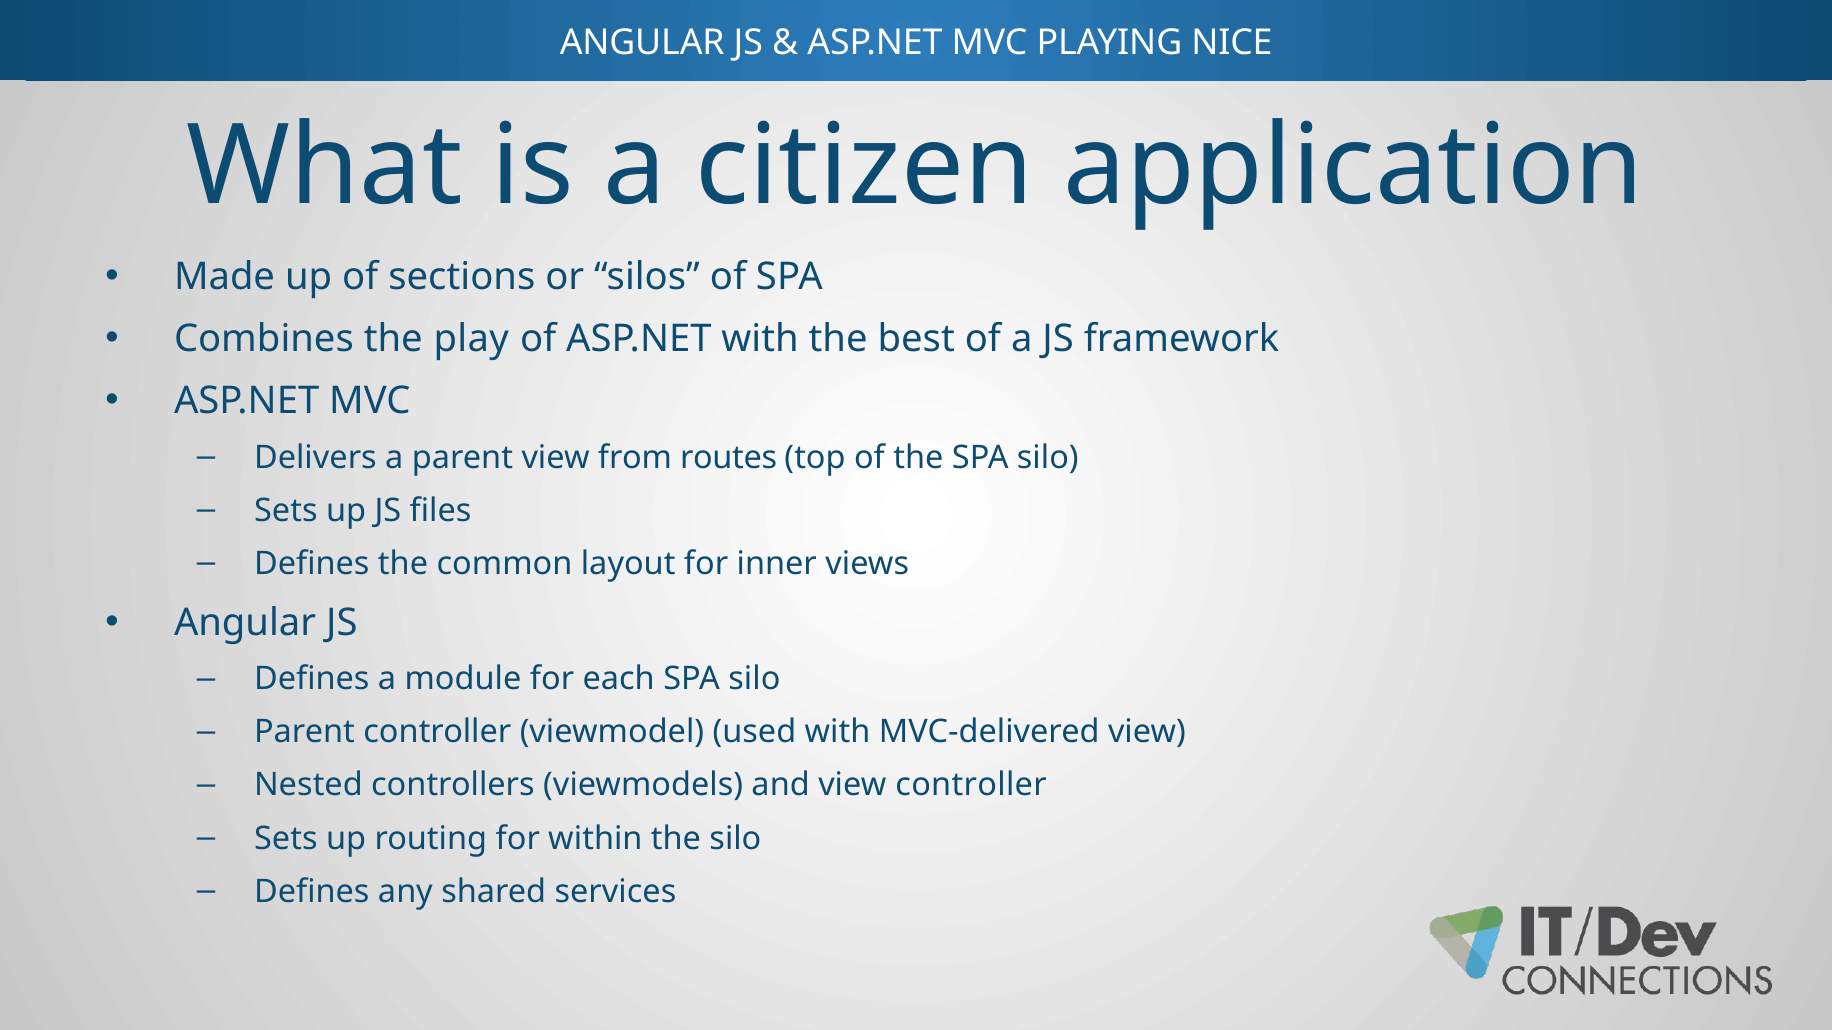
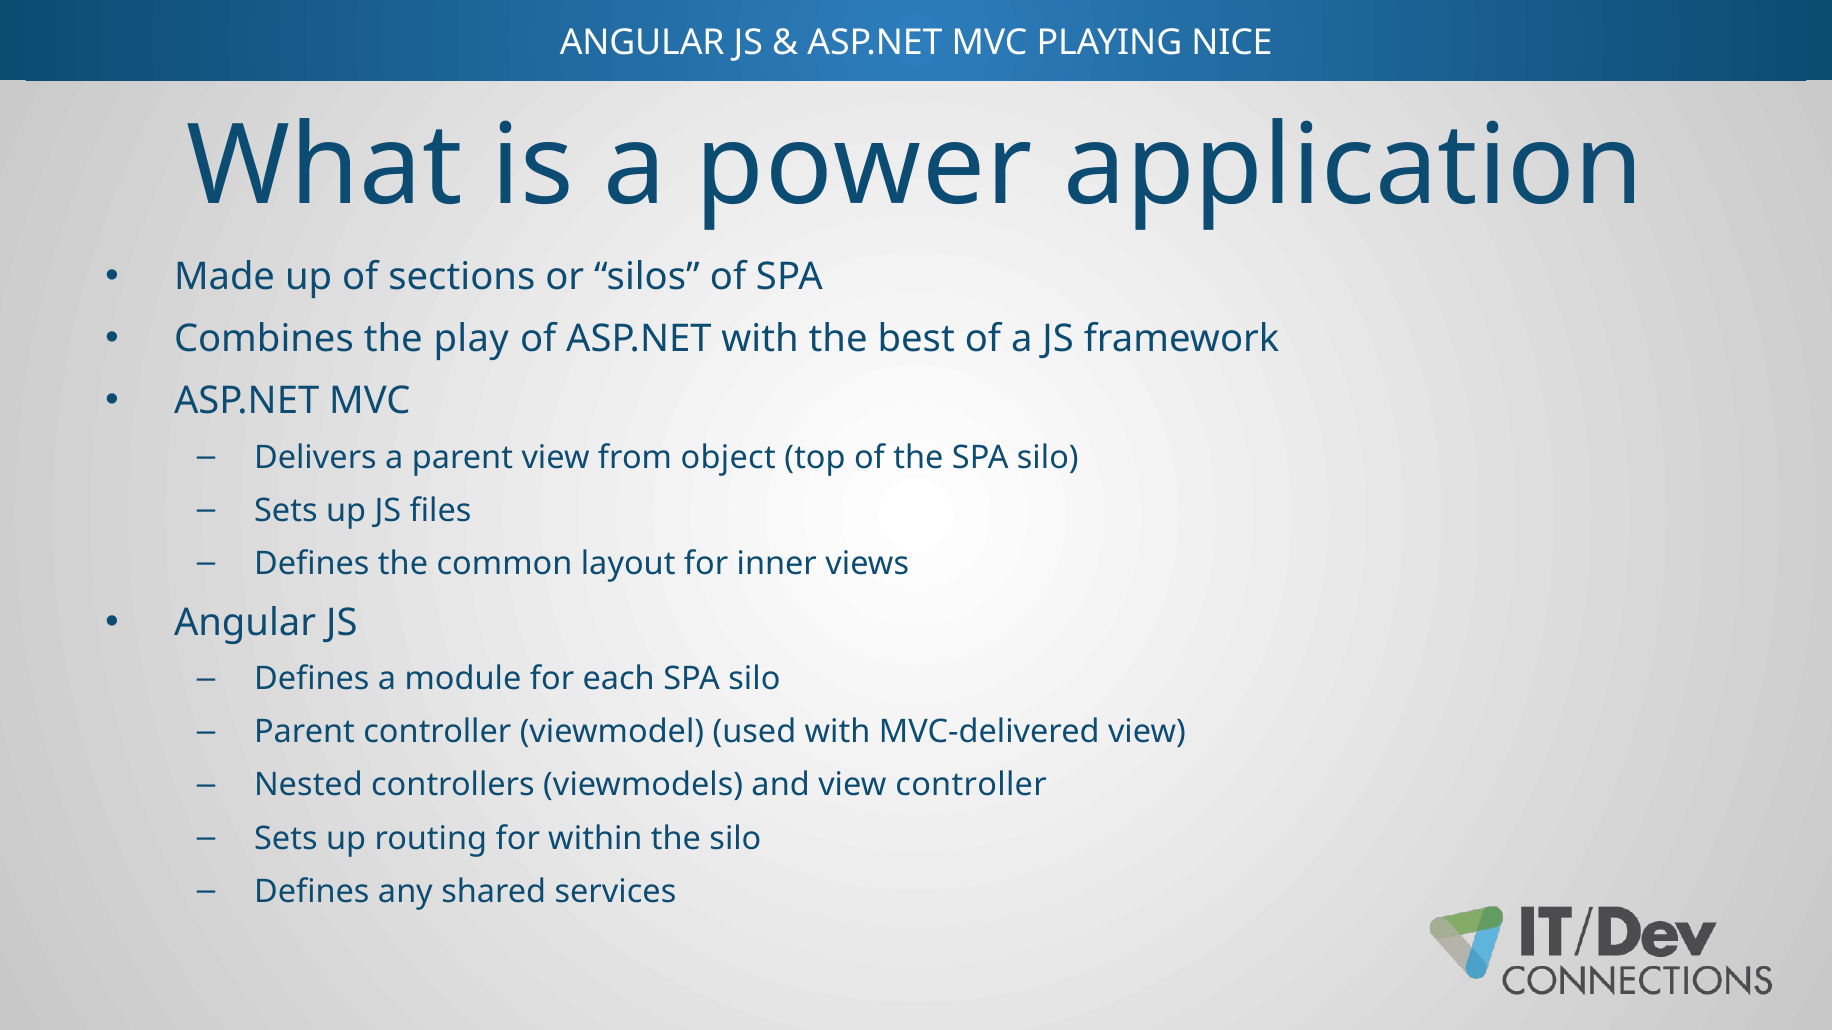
citizen: citizen -> power
routes: routes -> object
